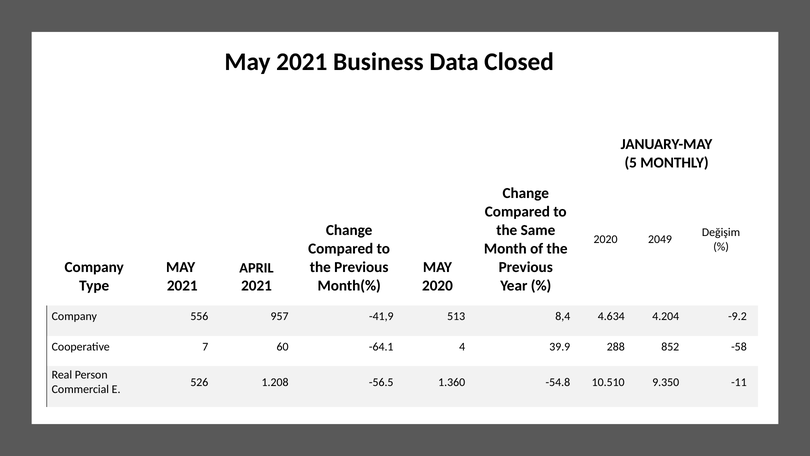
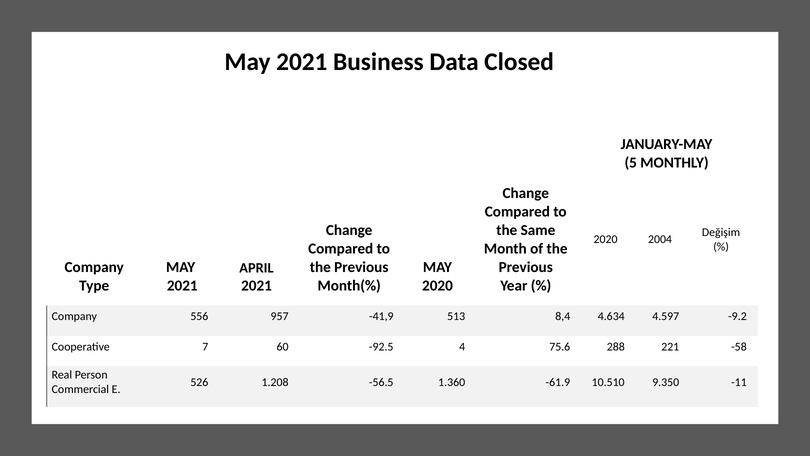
2049: 2049 -> 2004
4.204: 4.204 -> 4.597
-64.1: -64.1 -> -92.5
39.9: 39.9 -> 75.6
852: 852 -> 221
-54.8: -54.8 -> -61.9
